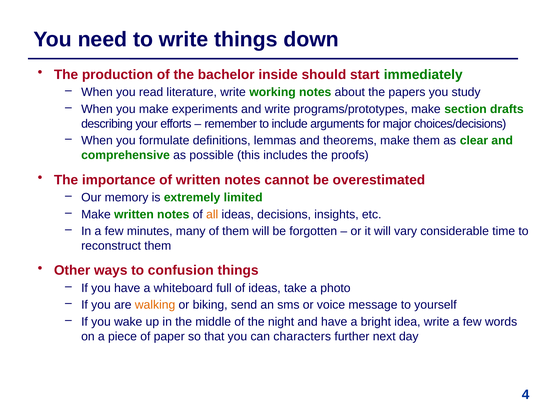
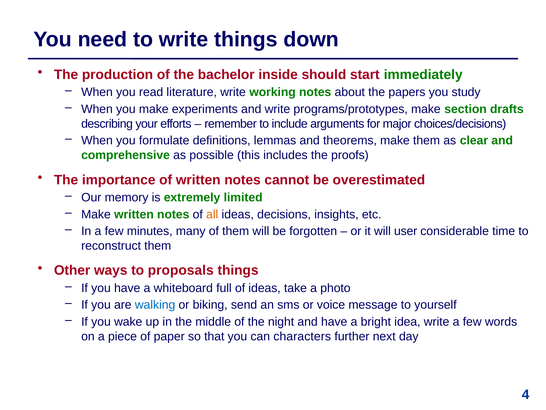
vary: vary -> user
confusion: confusion -> proposals
walking colour: orange -> blue
